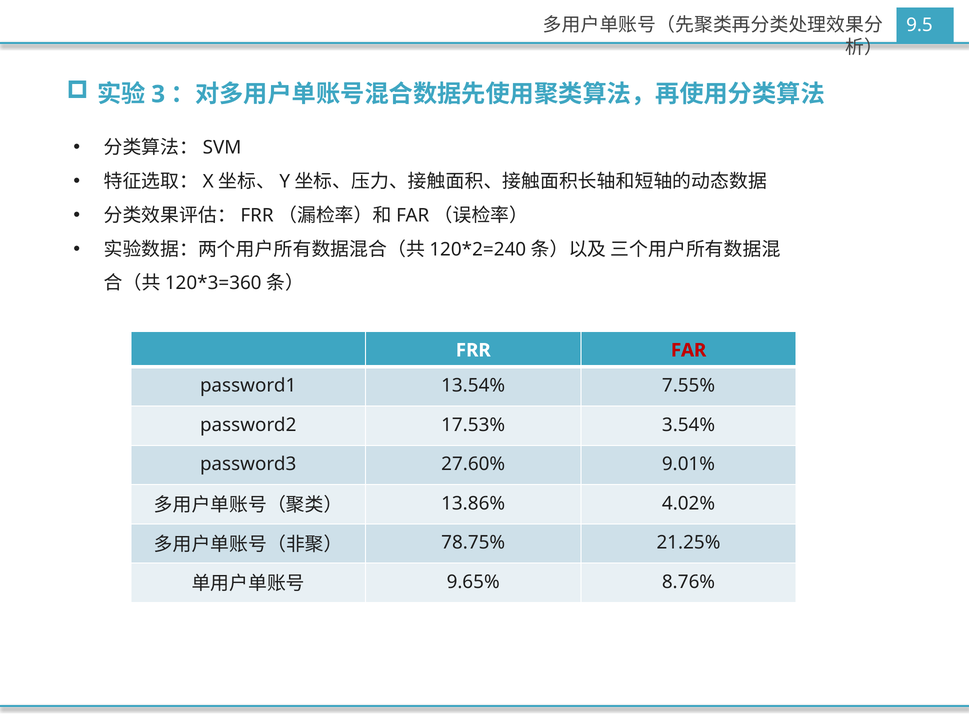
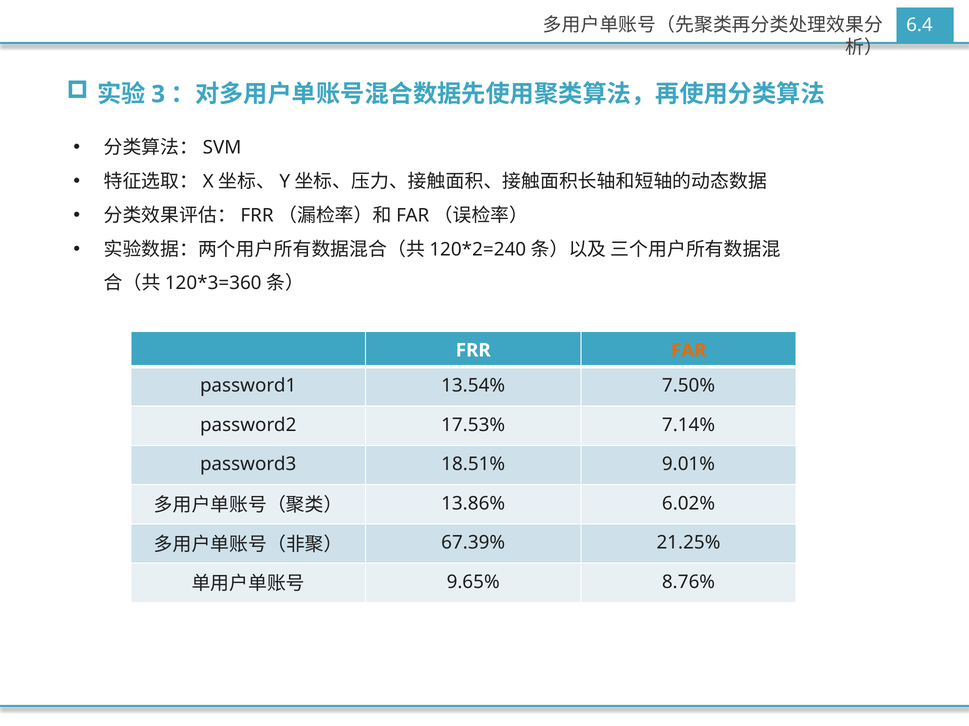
9.5: 9.5 -> 6.4
FAR colour: red -> orange
7.55%: 7.55% -> 7.50%
3.54%: 3.54% -> 7.14%
27.60%: 27.60% -> 18.51%
4.02%: 4.02% -> 6.02%
78.75%: 78.75% -> 67.39%
